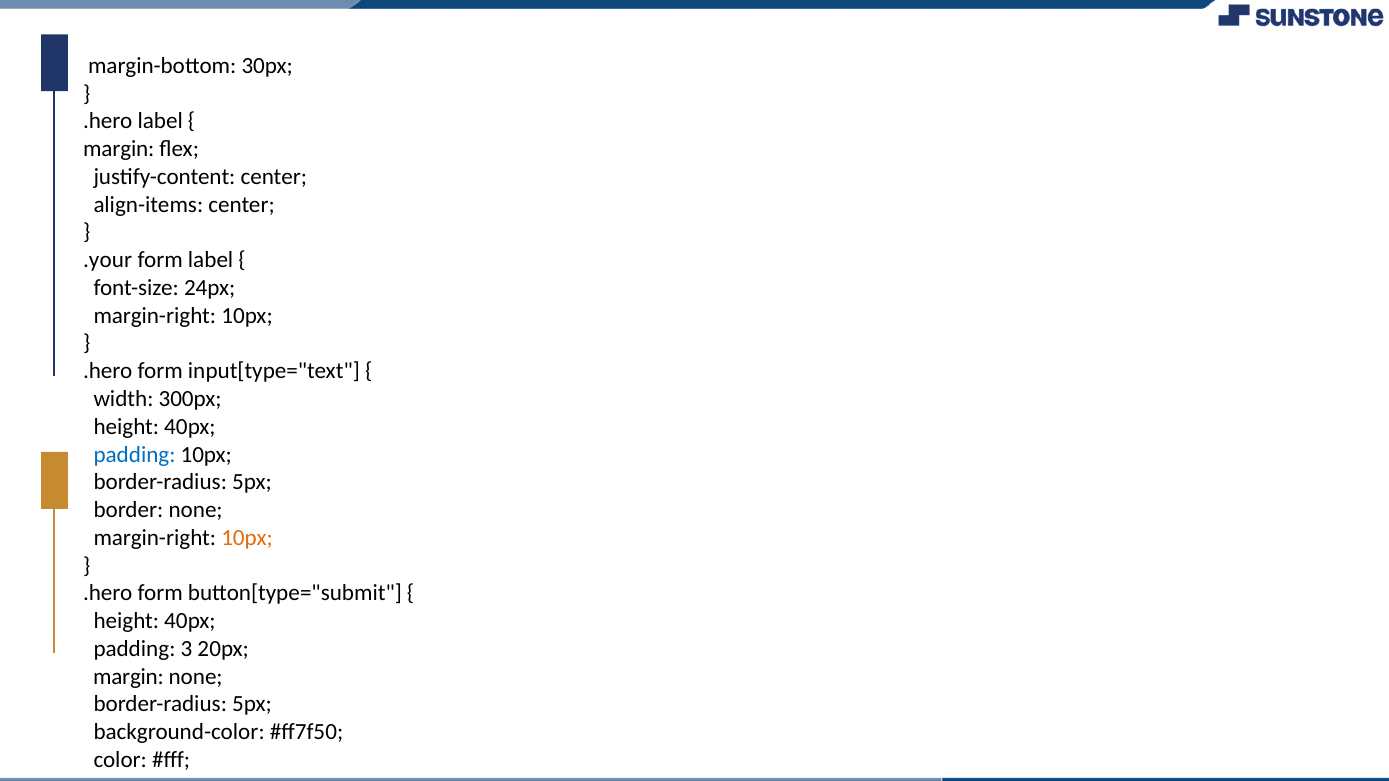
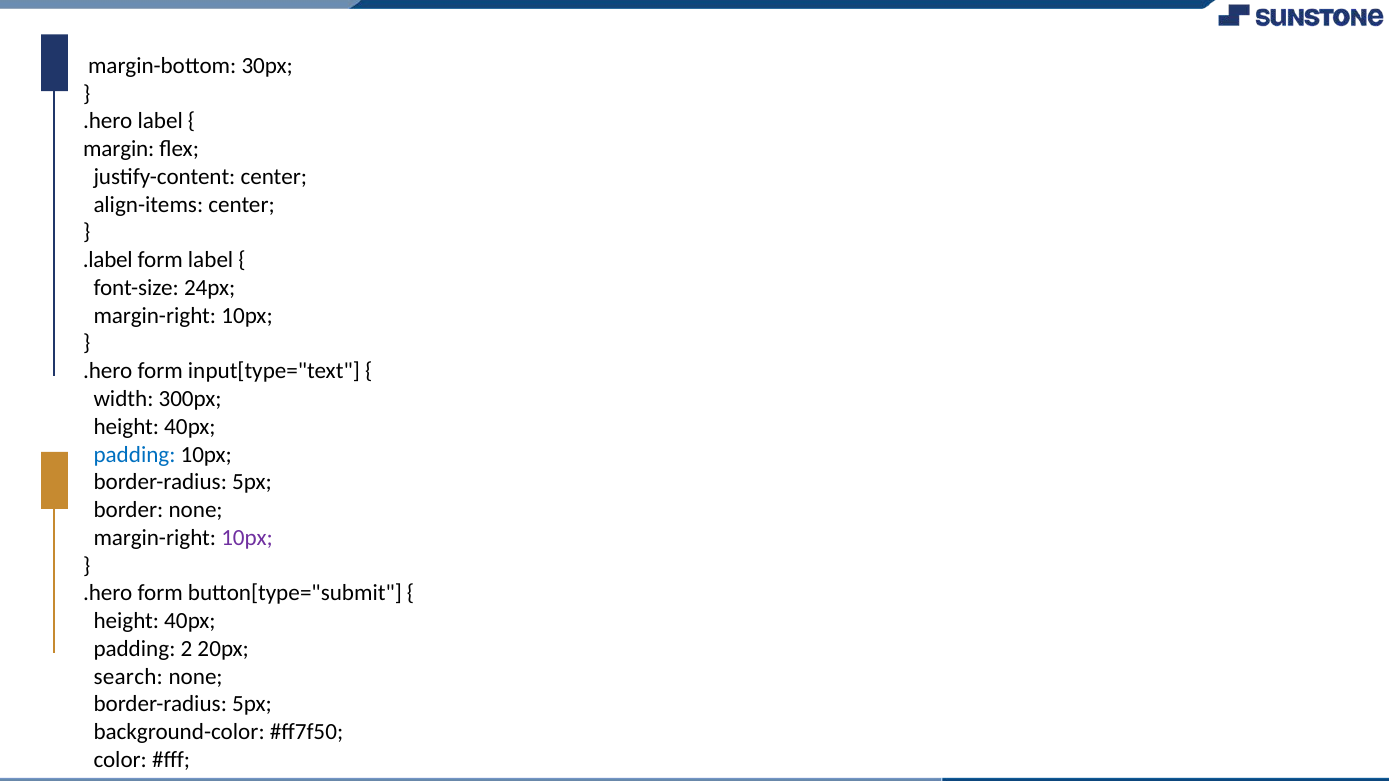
.your: .your -> .label
10px at (247, 538) colour: orange -> purple
3: 3 -> 2
margin at (128, 677): margin -> search
